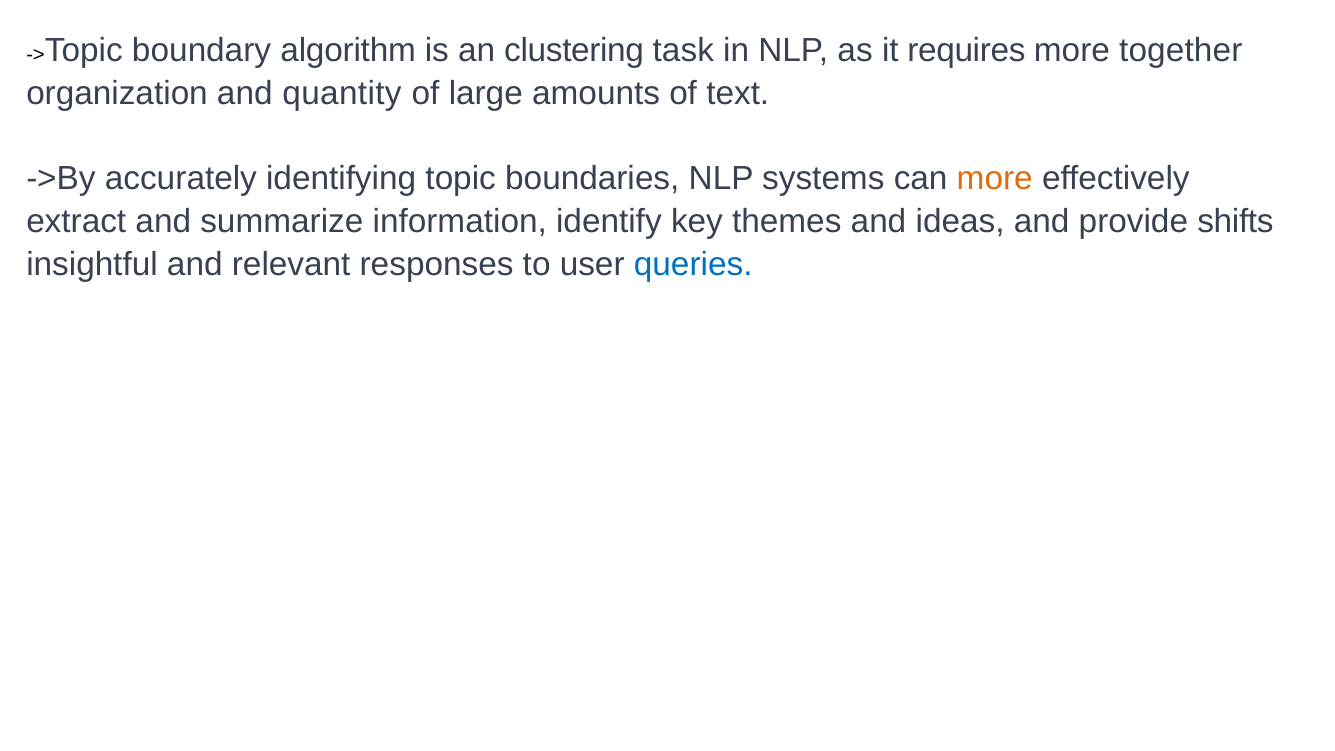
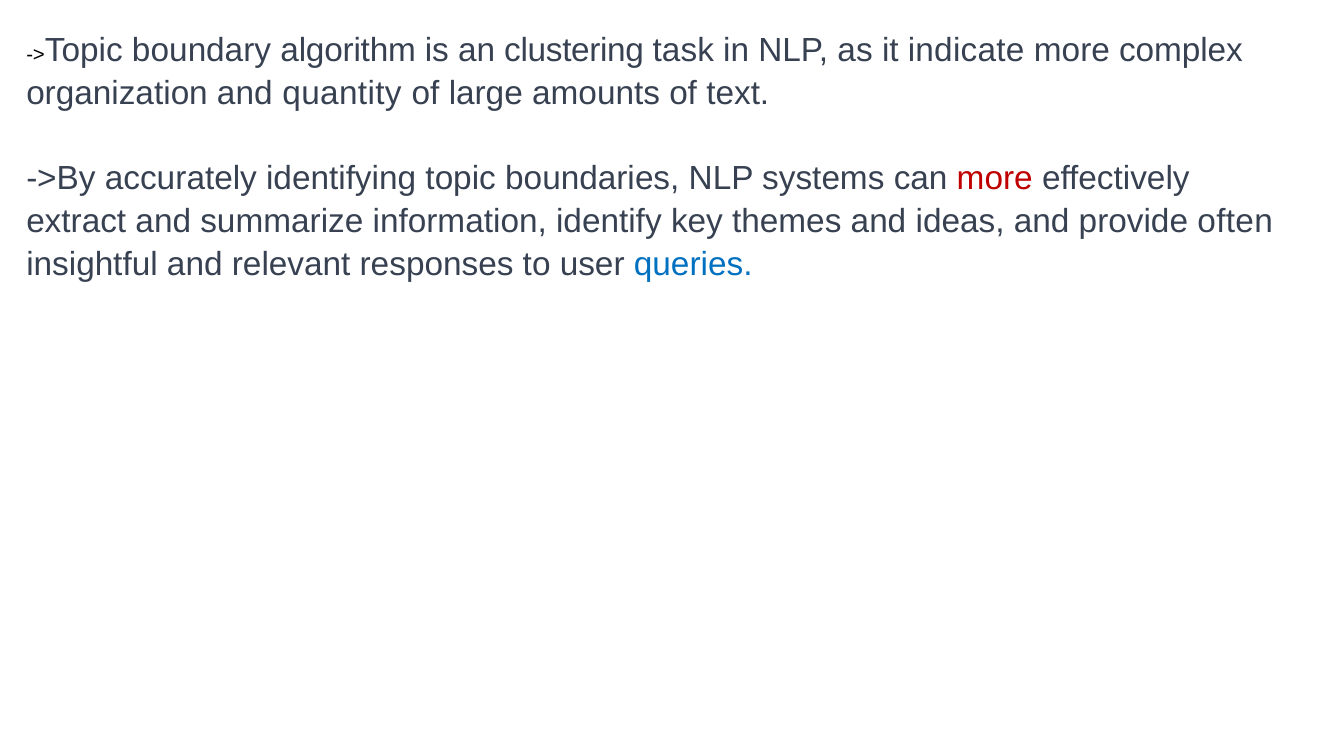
requires: requires -> indicate
together: together -> complex
more at (995, 179) colour: orange -> red
shifts: shifts -> often
